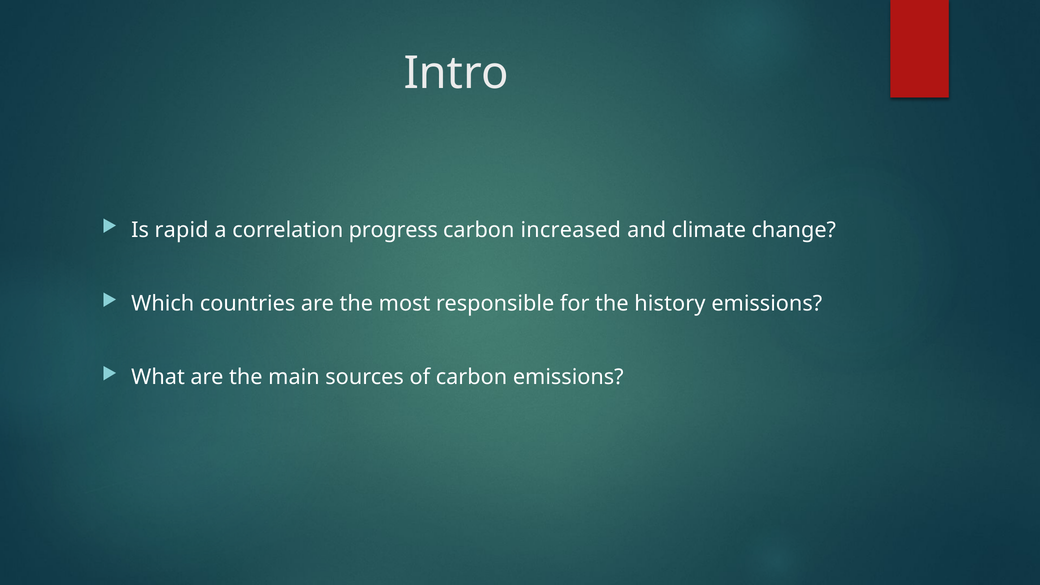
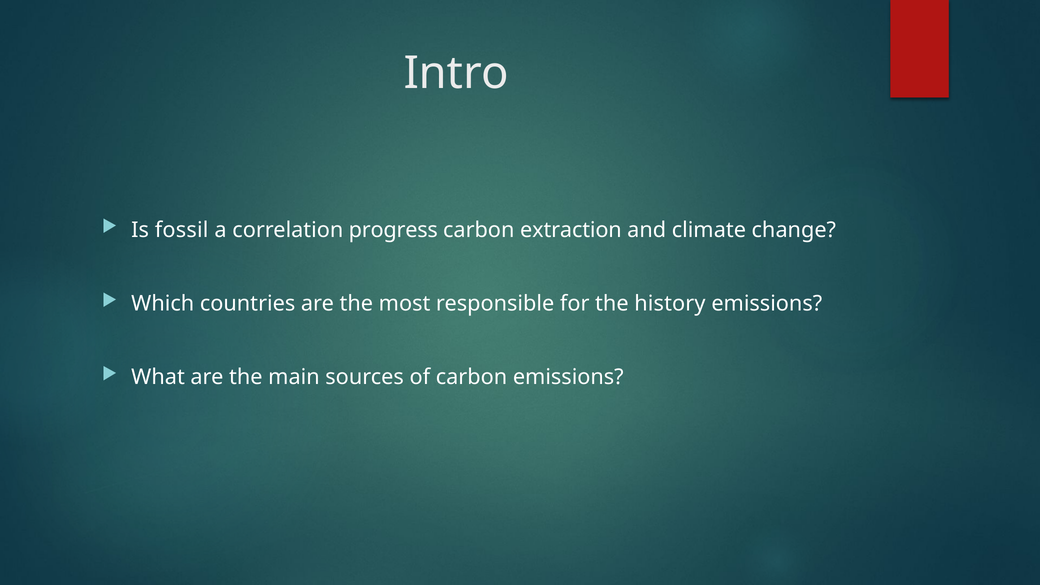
rapid: rapid -> fossil
increased: increased -> extraction
